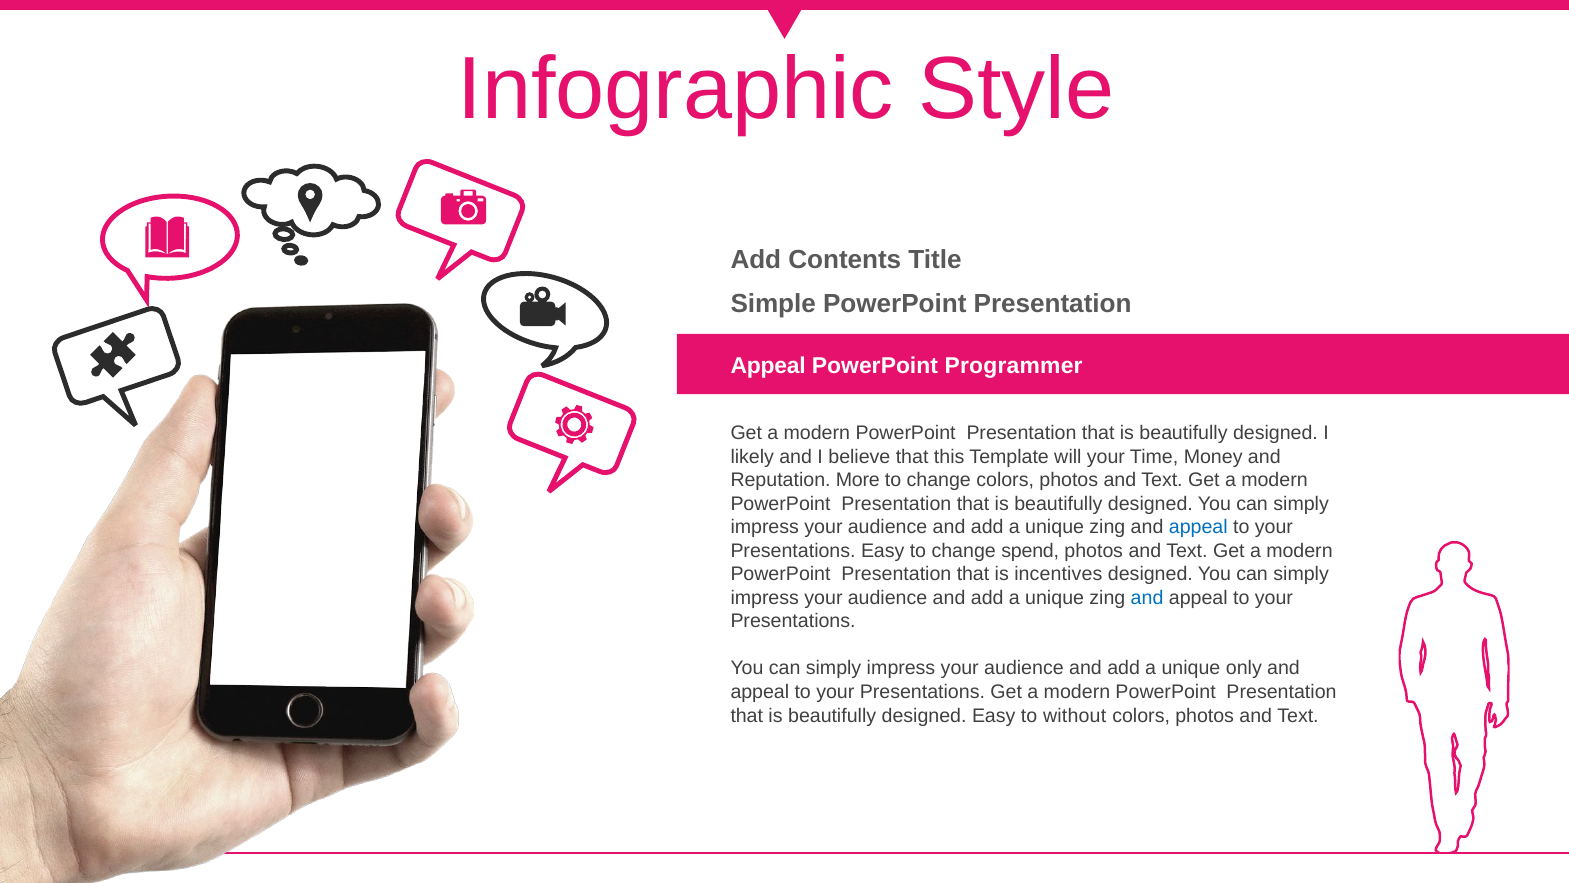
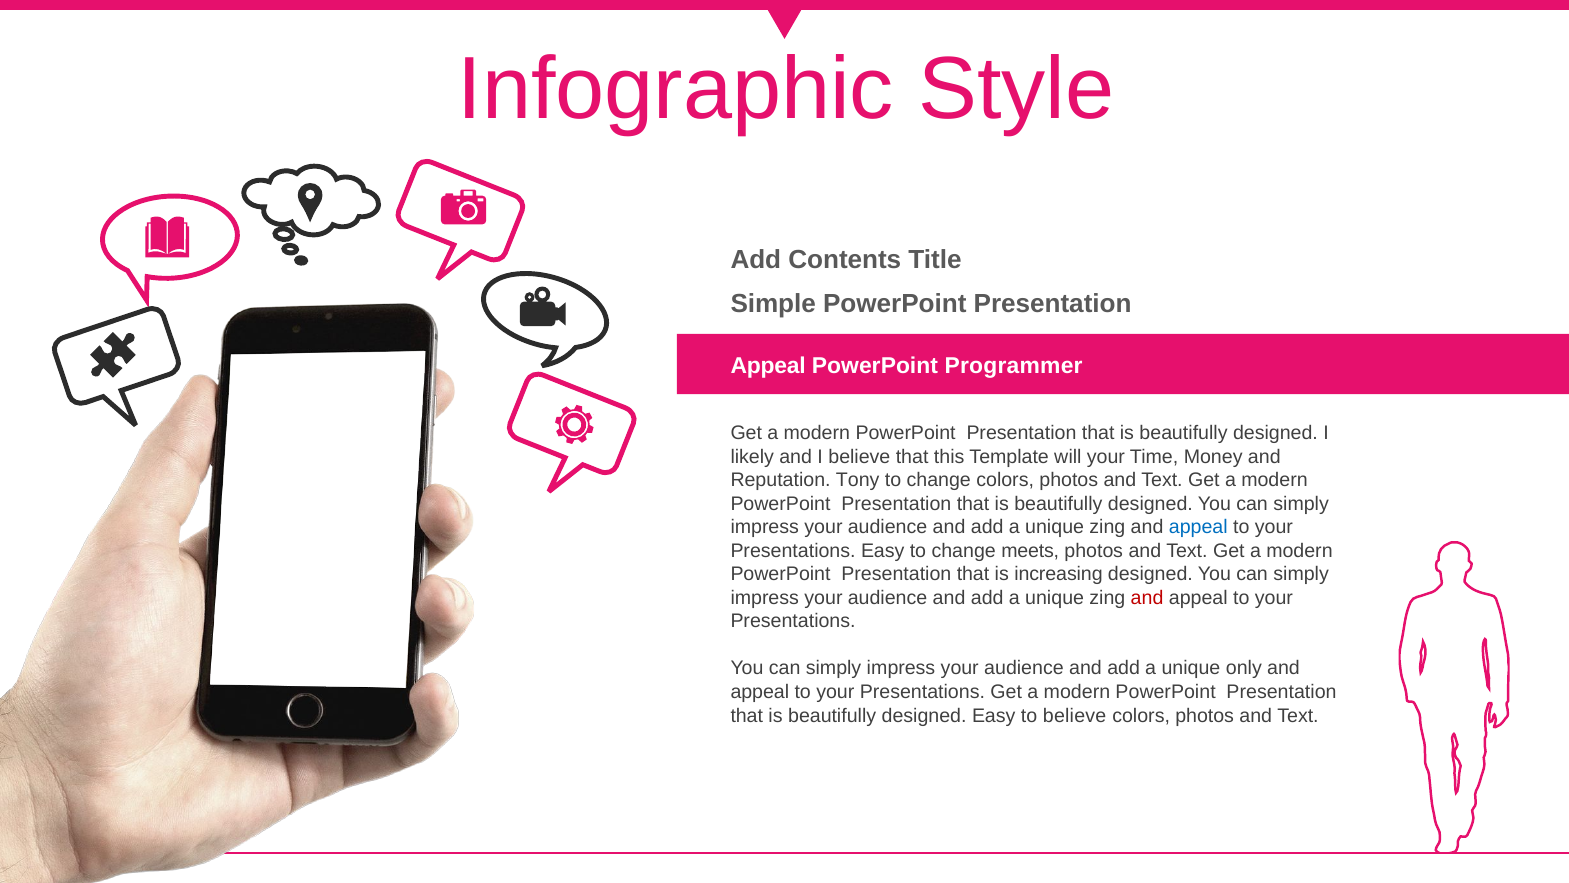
More: More -> Tony
spend: spend -> meets
incentives: incentives -> increasing
and at (1147, 598) colour: blue -> red
to without: without -> believe
